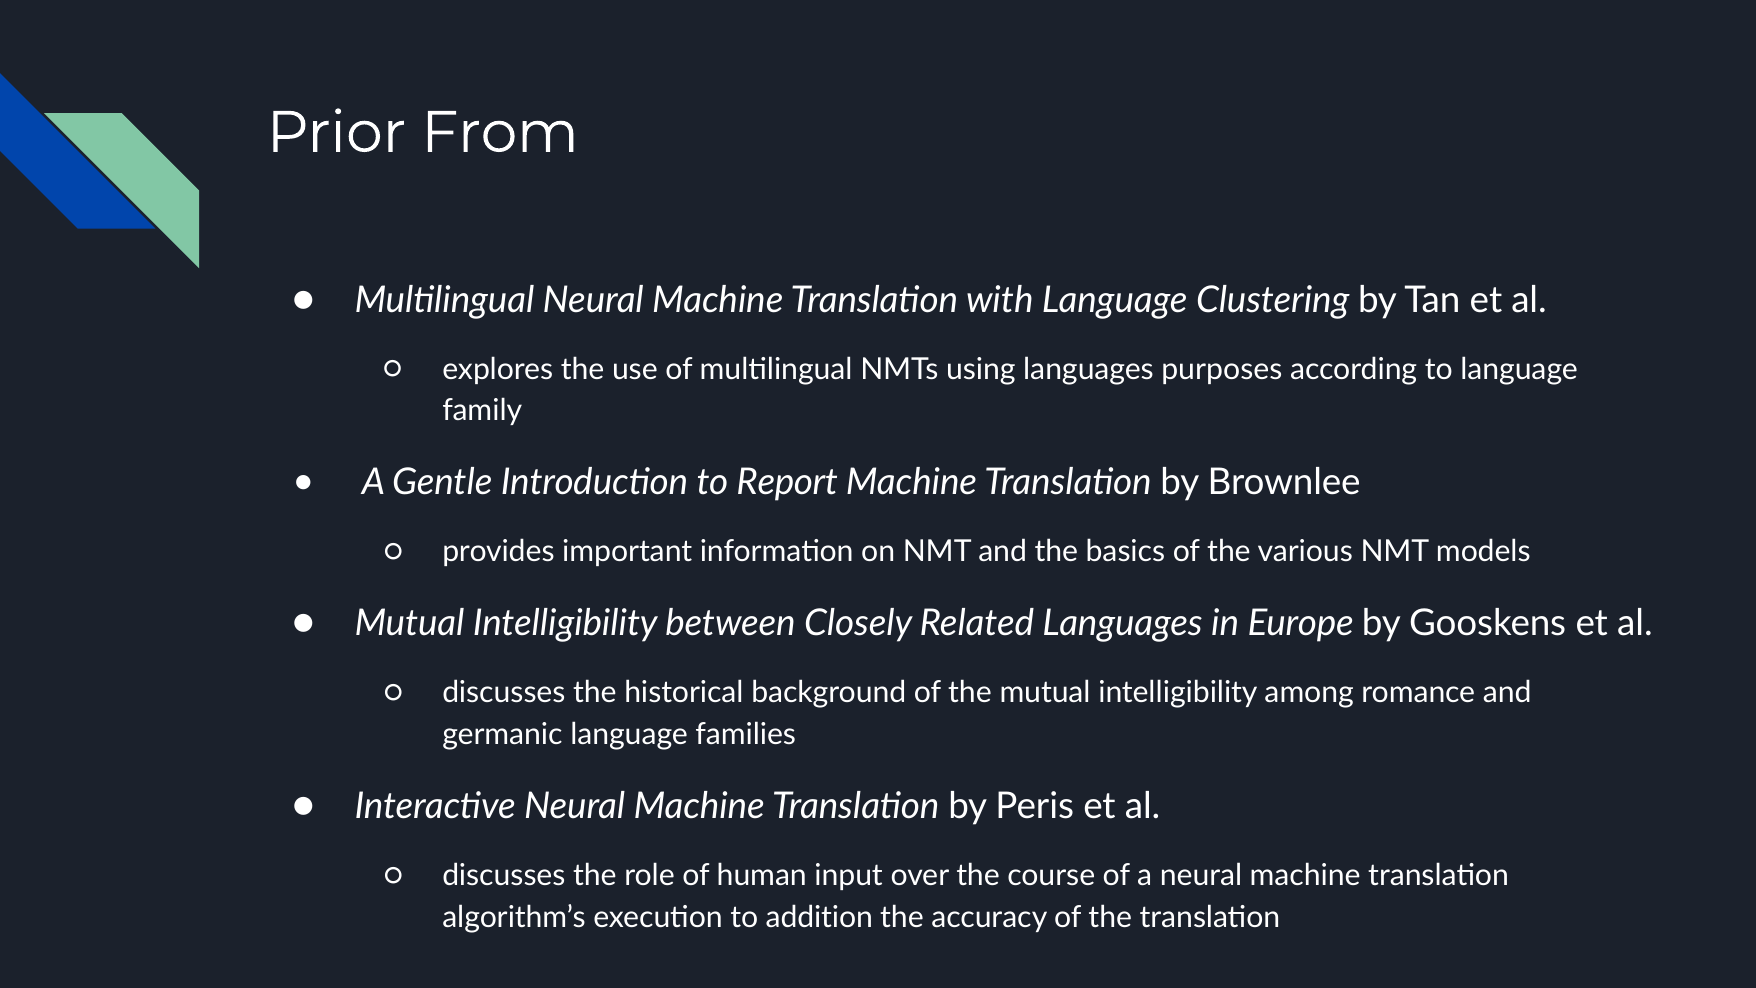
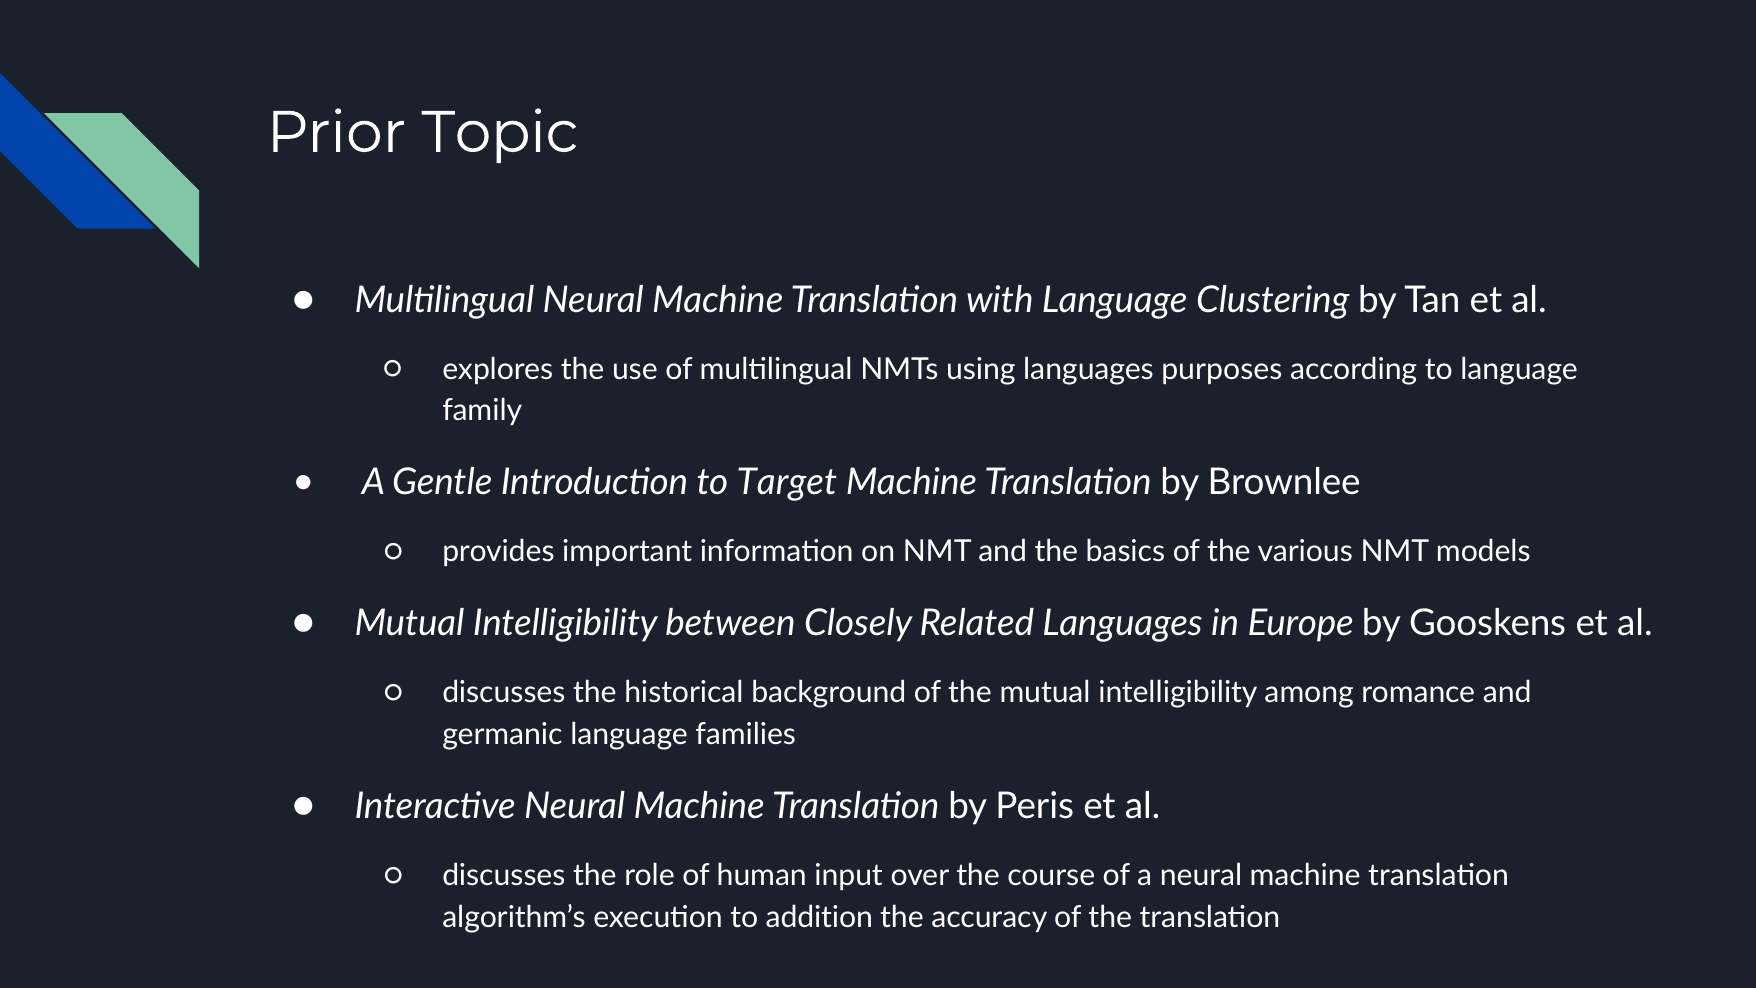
From: From -> Topic
Report: Report -> Target
